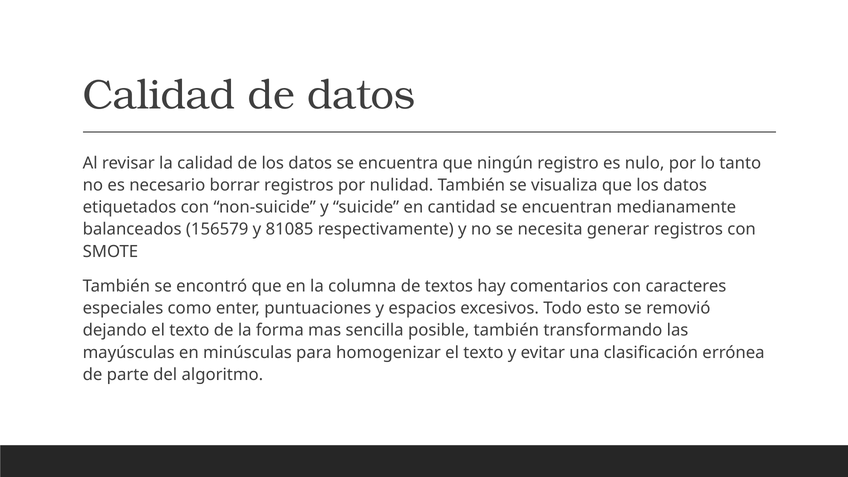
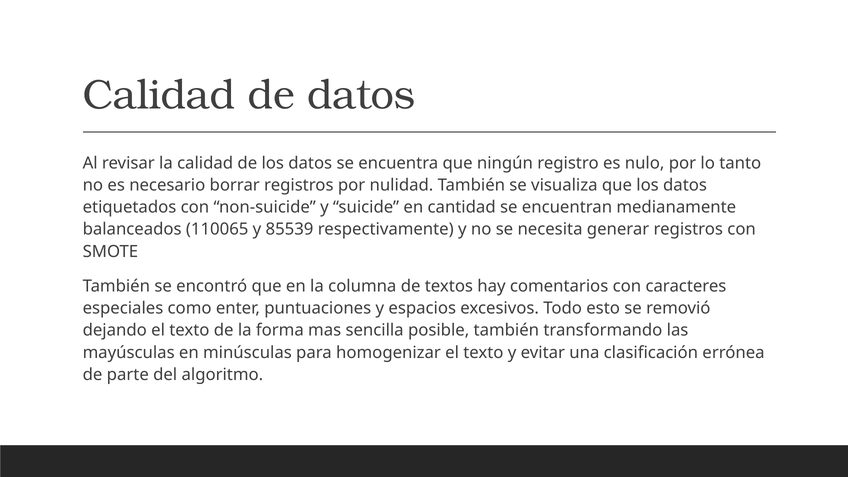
156579: 156579 -> 110065
81085: 81085 -> 85539
